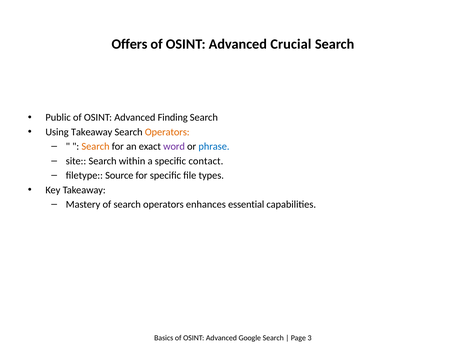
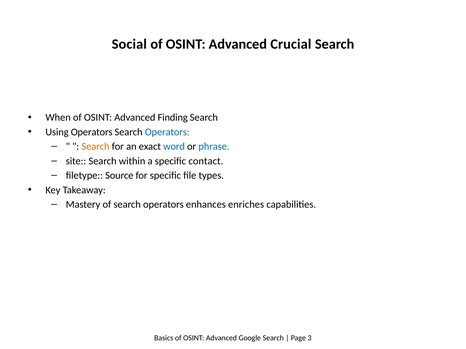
Offers: Offers -> Social
Public: Public -> When
Using Takeaway: Takeaway -> Operators
Operators at (167, 132) colour: orange -> blue
word colour: purple -> blue
essential: essential -> enriches
